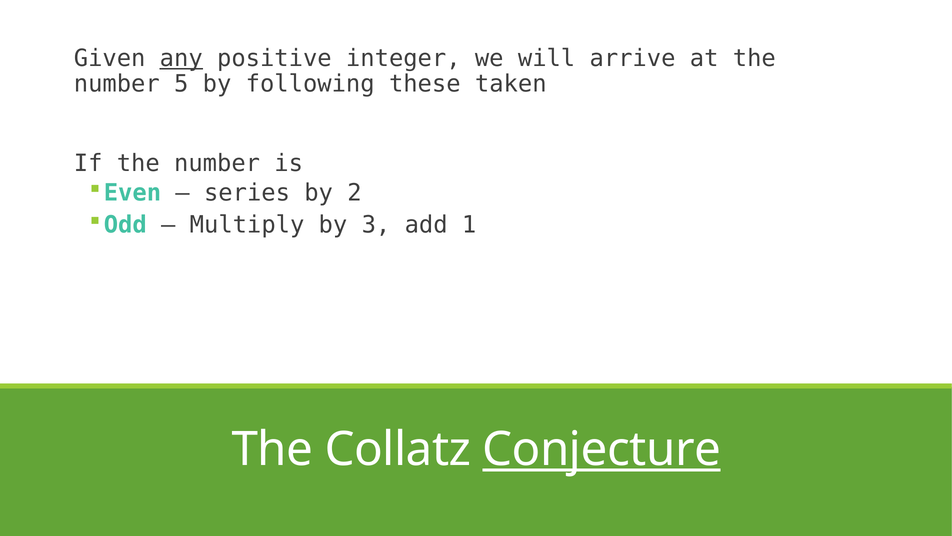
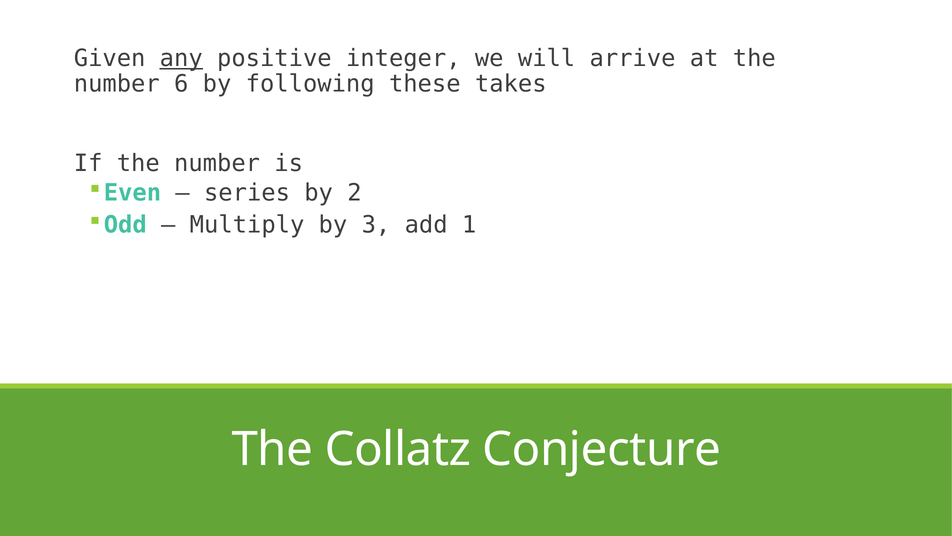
5: 5 -> 6
taken: taken -> takes
Conjecture underline: present -> none
